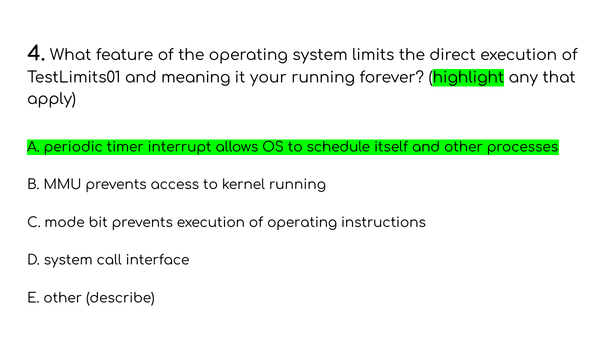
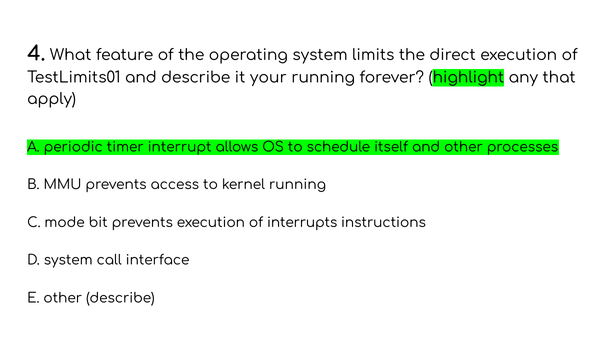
and meaning: meaning -> describe
of operating: operating -> interrupts
